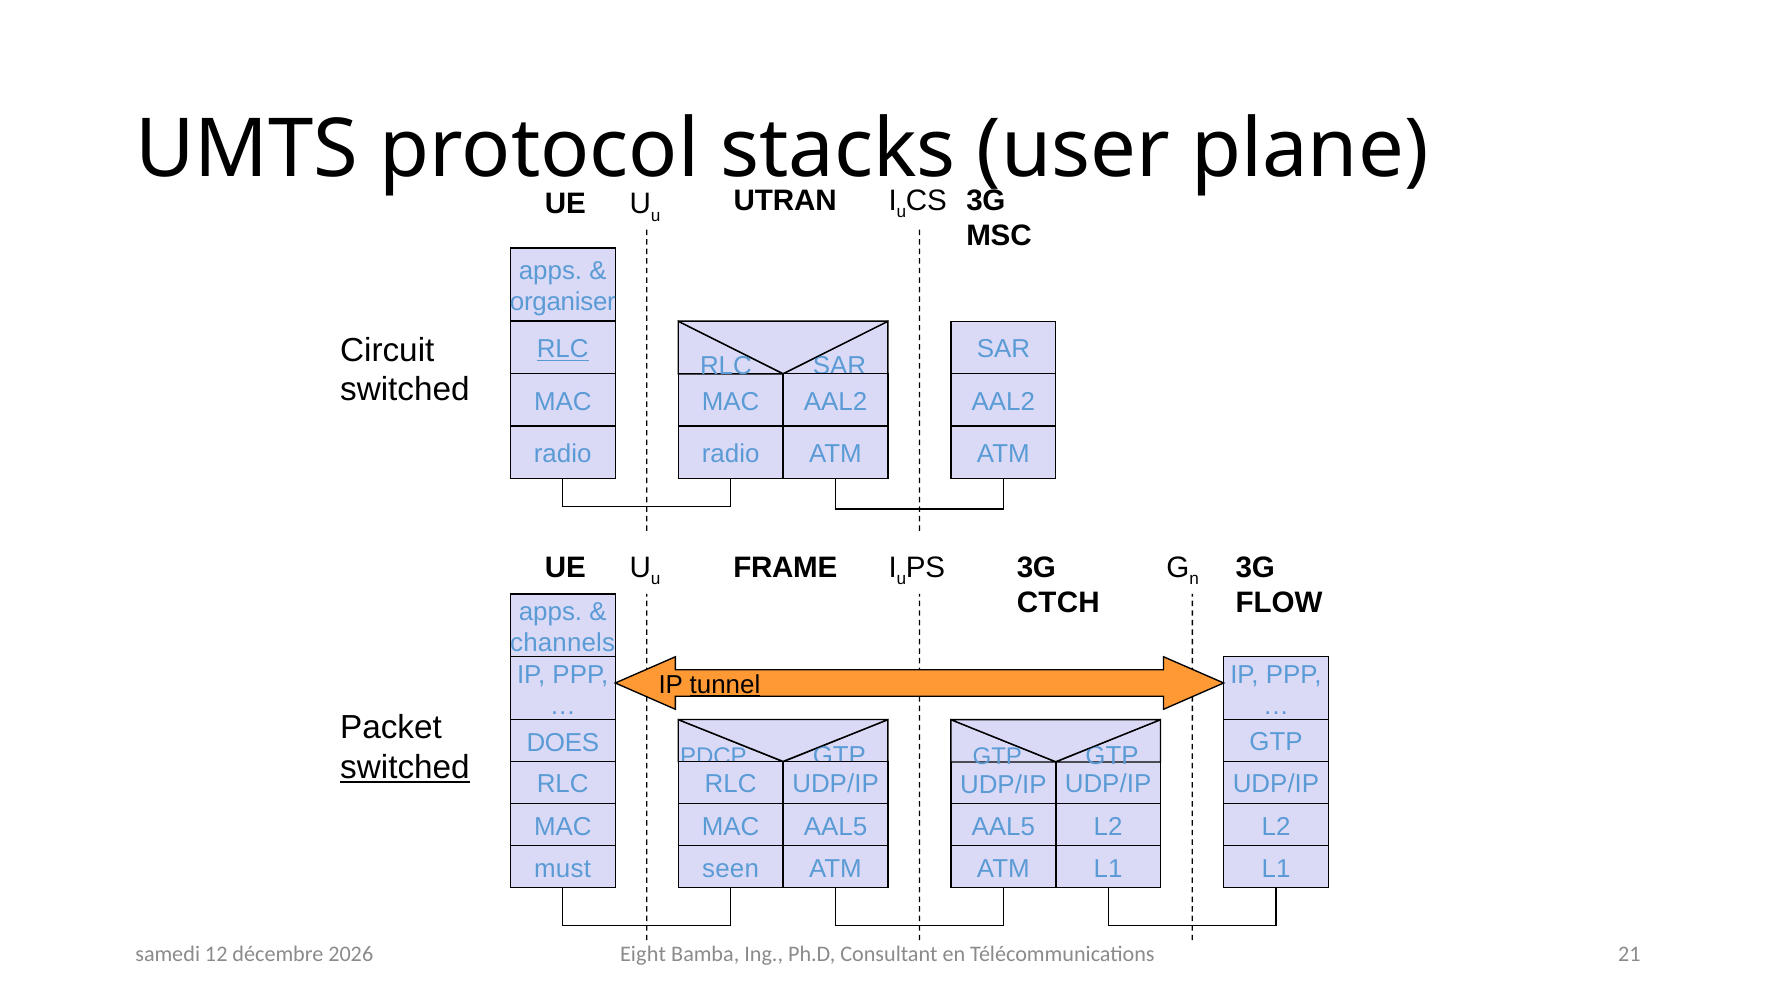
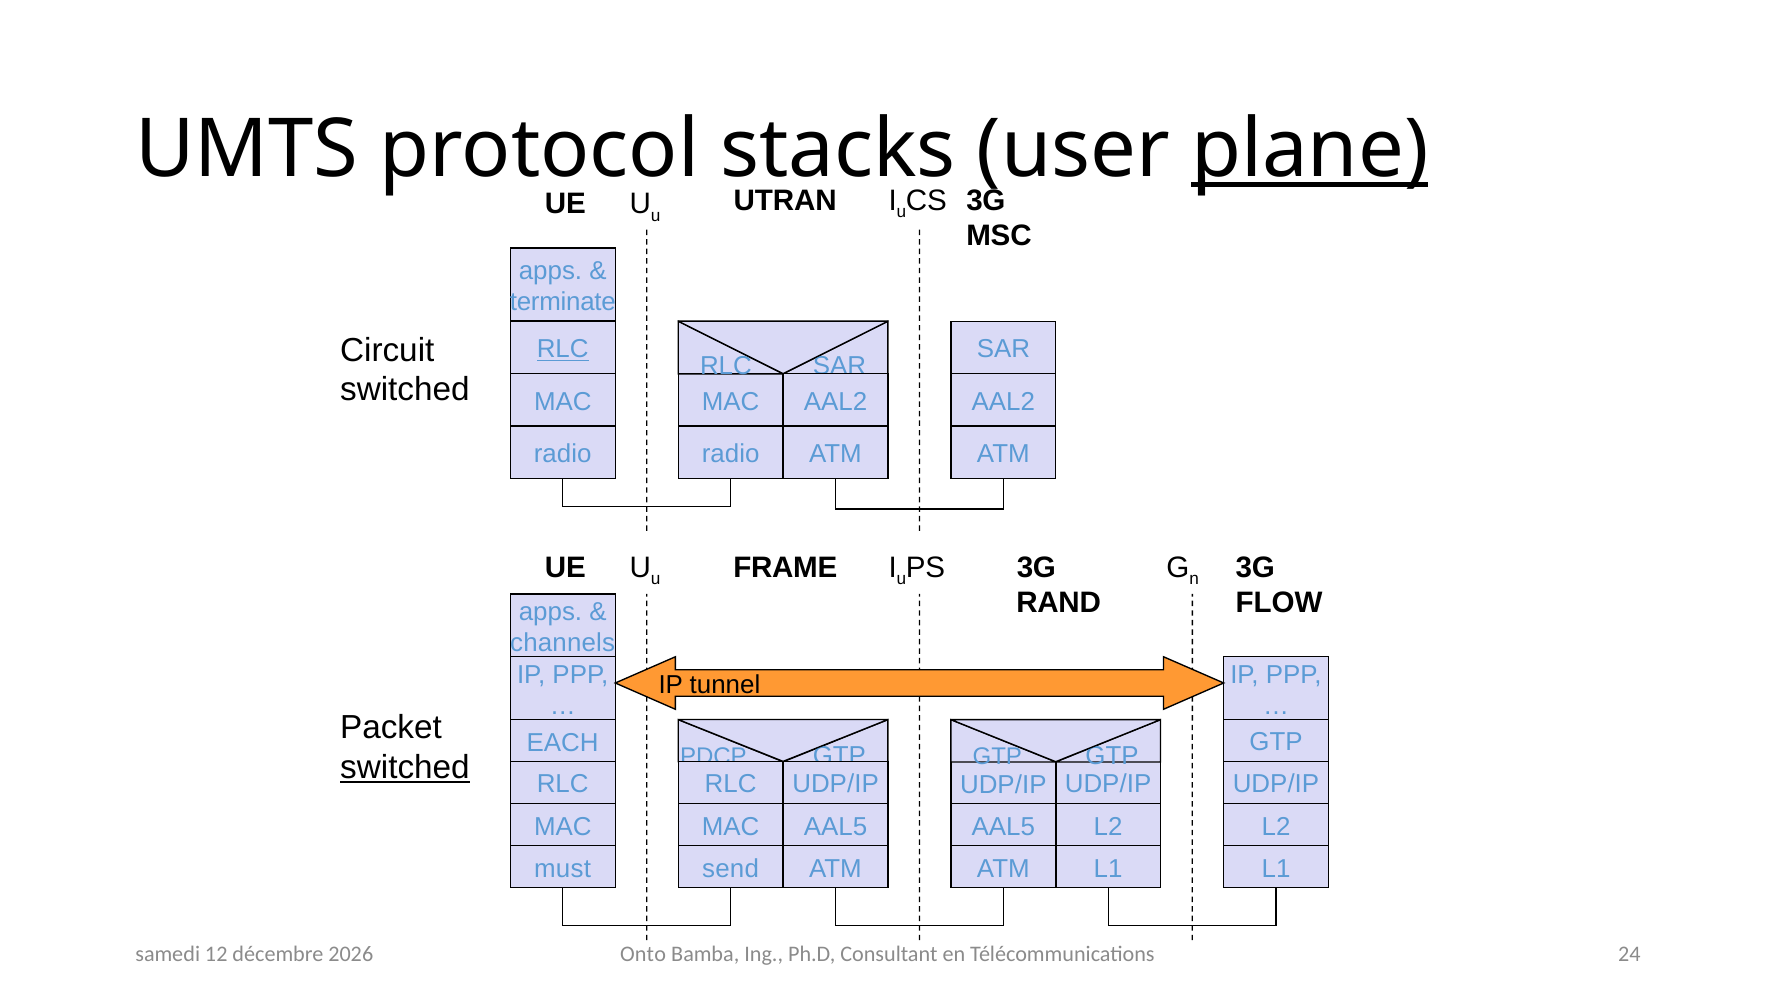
plane underline: none -> present
organiser: organiser -> terminate
CTCH: CTCH -> RAND
tunnel underline: present -> none
DOES: DOES -> EACH
seen: seen -> send
Eight: Eight -> Onto
21: 21 -> 24
